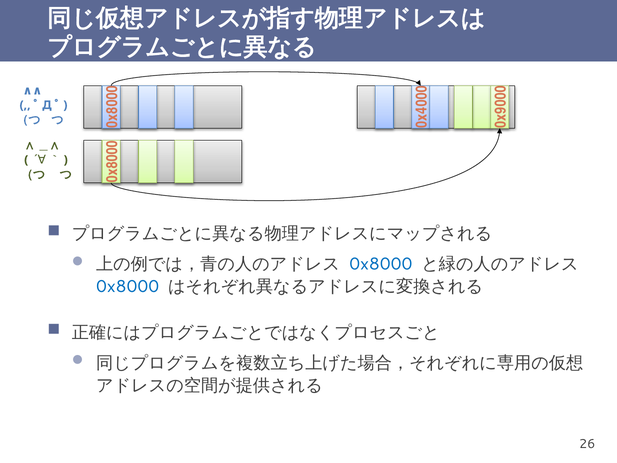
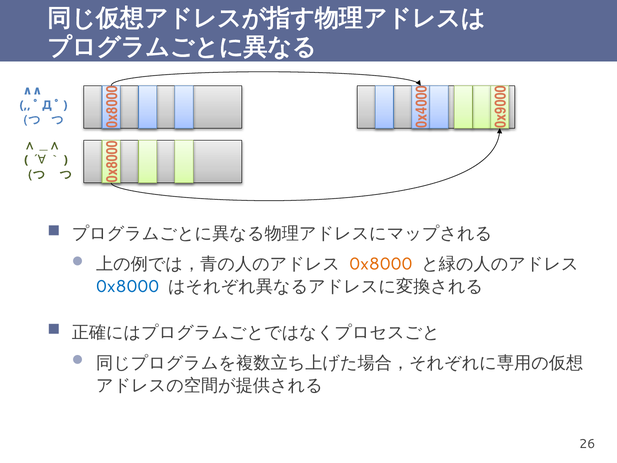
0x8000 at (381, 264) colour: blue -> orange
